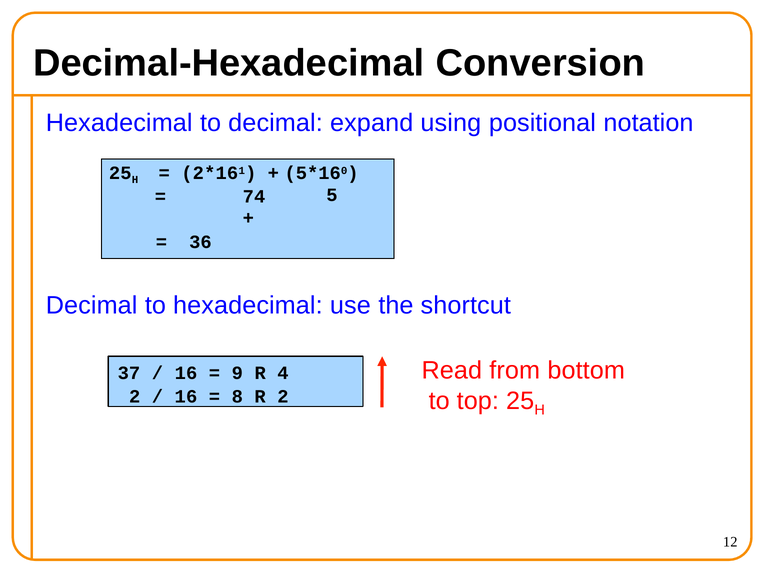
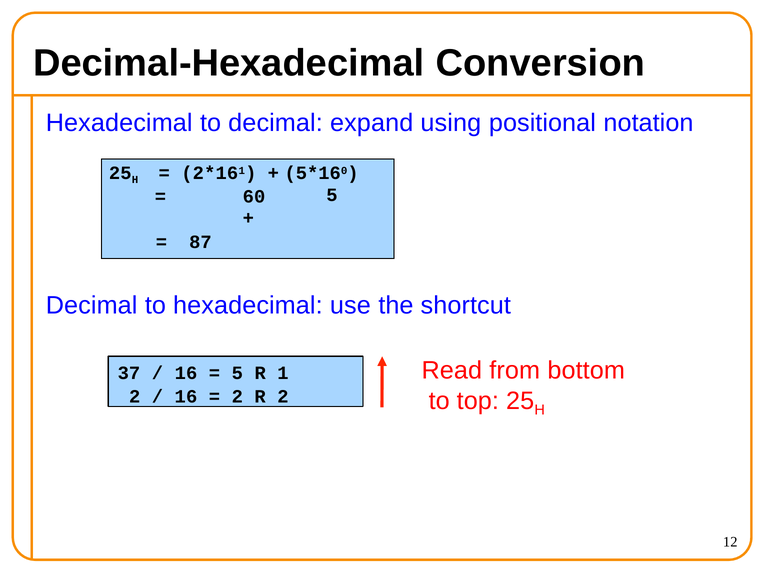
74: 74 -> 60
36: 36 -> 87
9 at (237, 374): 9 -> 5
4: 4 -> 1
8 at (237, 397): 8 -> 2
